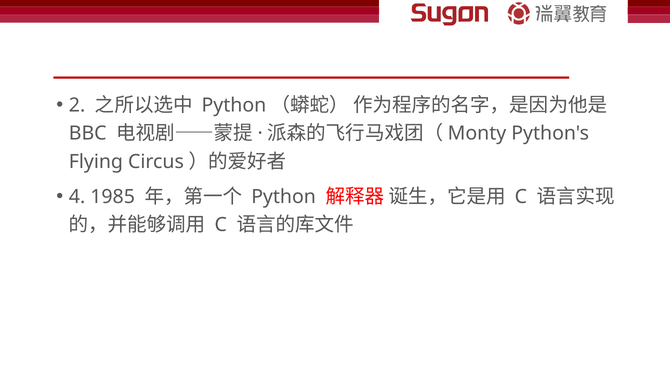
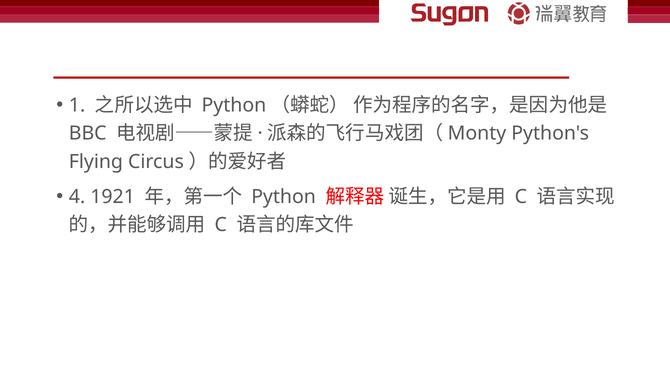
2: 2 -> 1
1985: 1985 -> 1921
